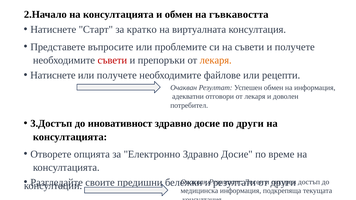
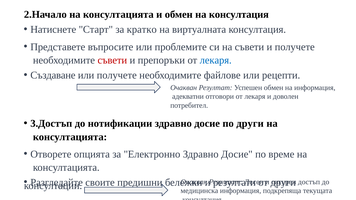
на гъвкавостта: гъвкавостта -> консултация
лекаря at (216, 60) colour: orange -> blue
Натиснете at (53, 75): Натиснете -> Създаване
иновативност: иновативност -> нотификации
